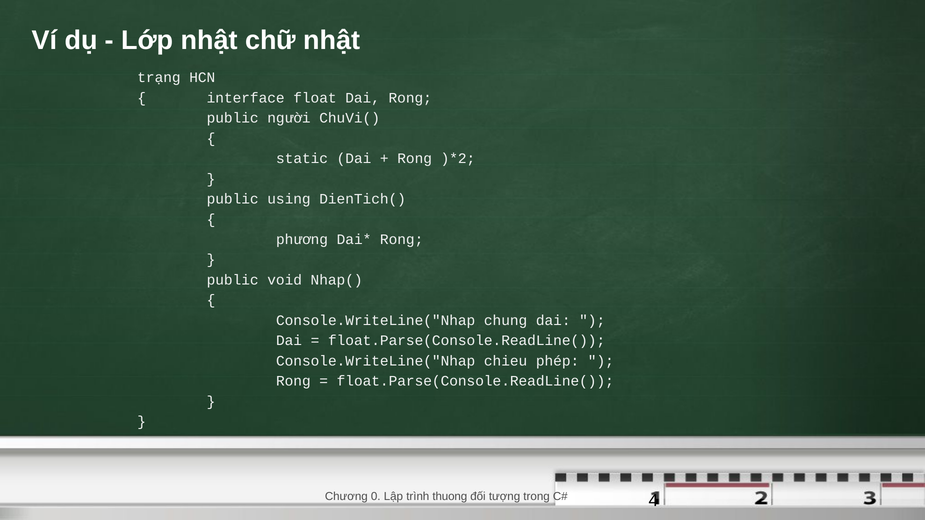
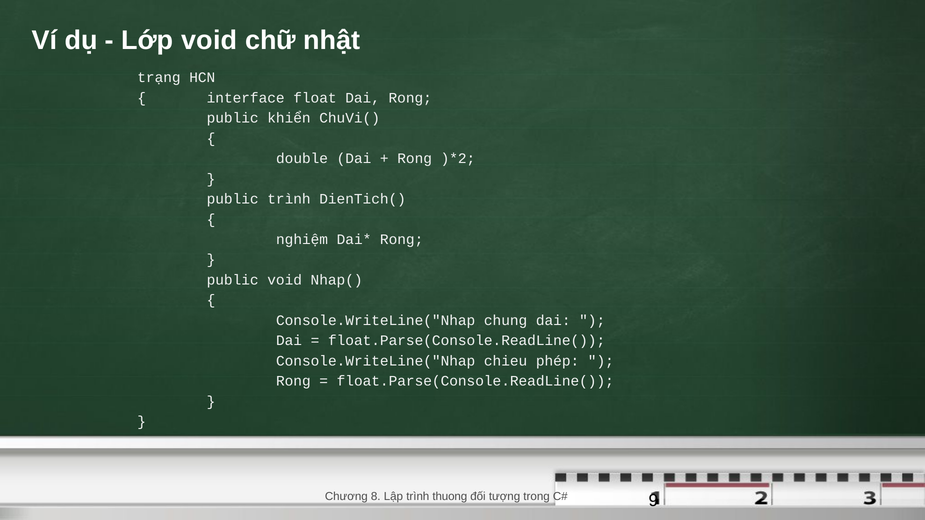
Lớp nhật: nhật -> void
người: người -> khiển
static: static -> double
public using: using -> trình
phương: phương -> nghiệm
0: 0 -> 8
4: 4 -> 9
